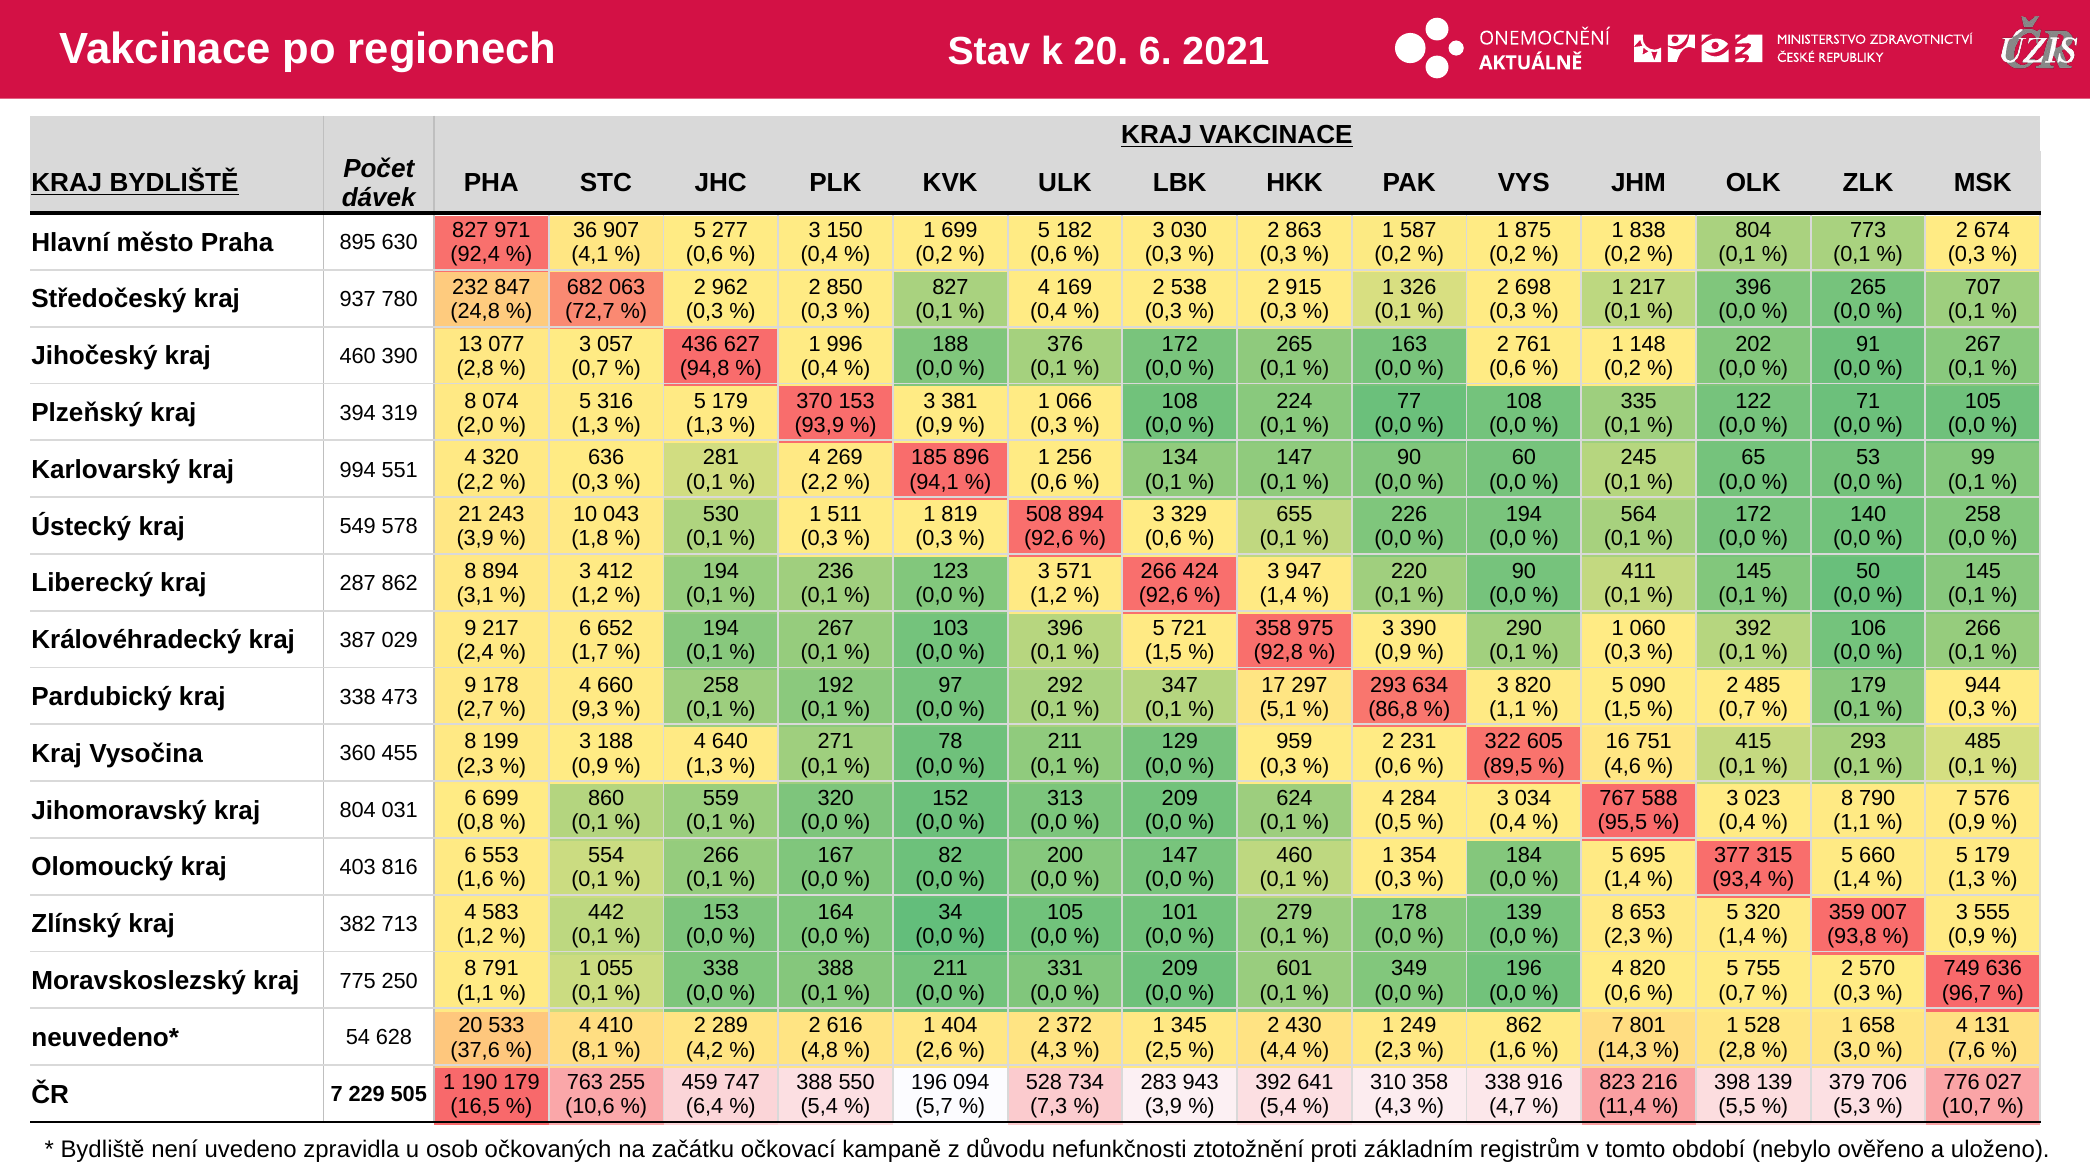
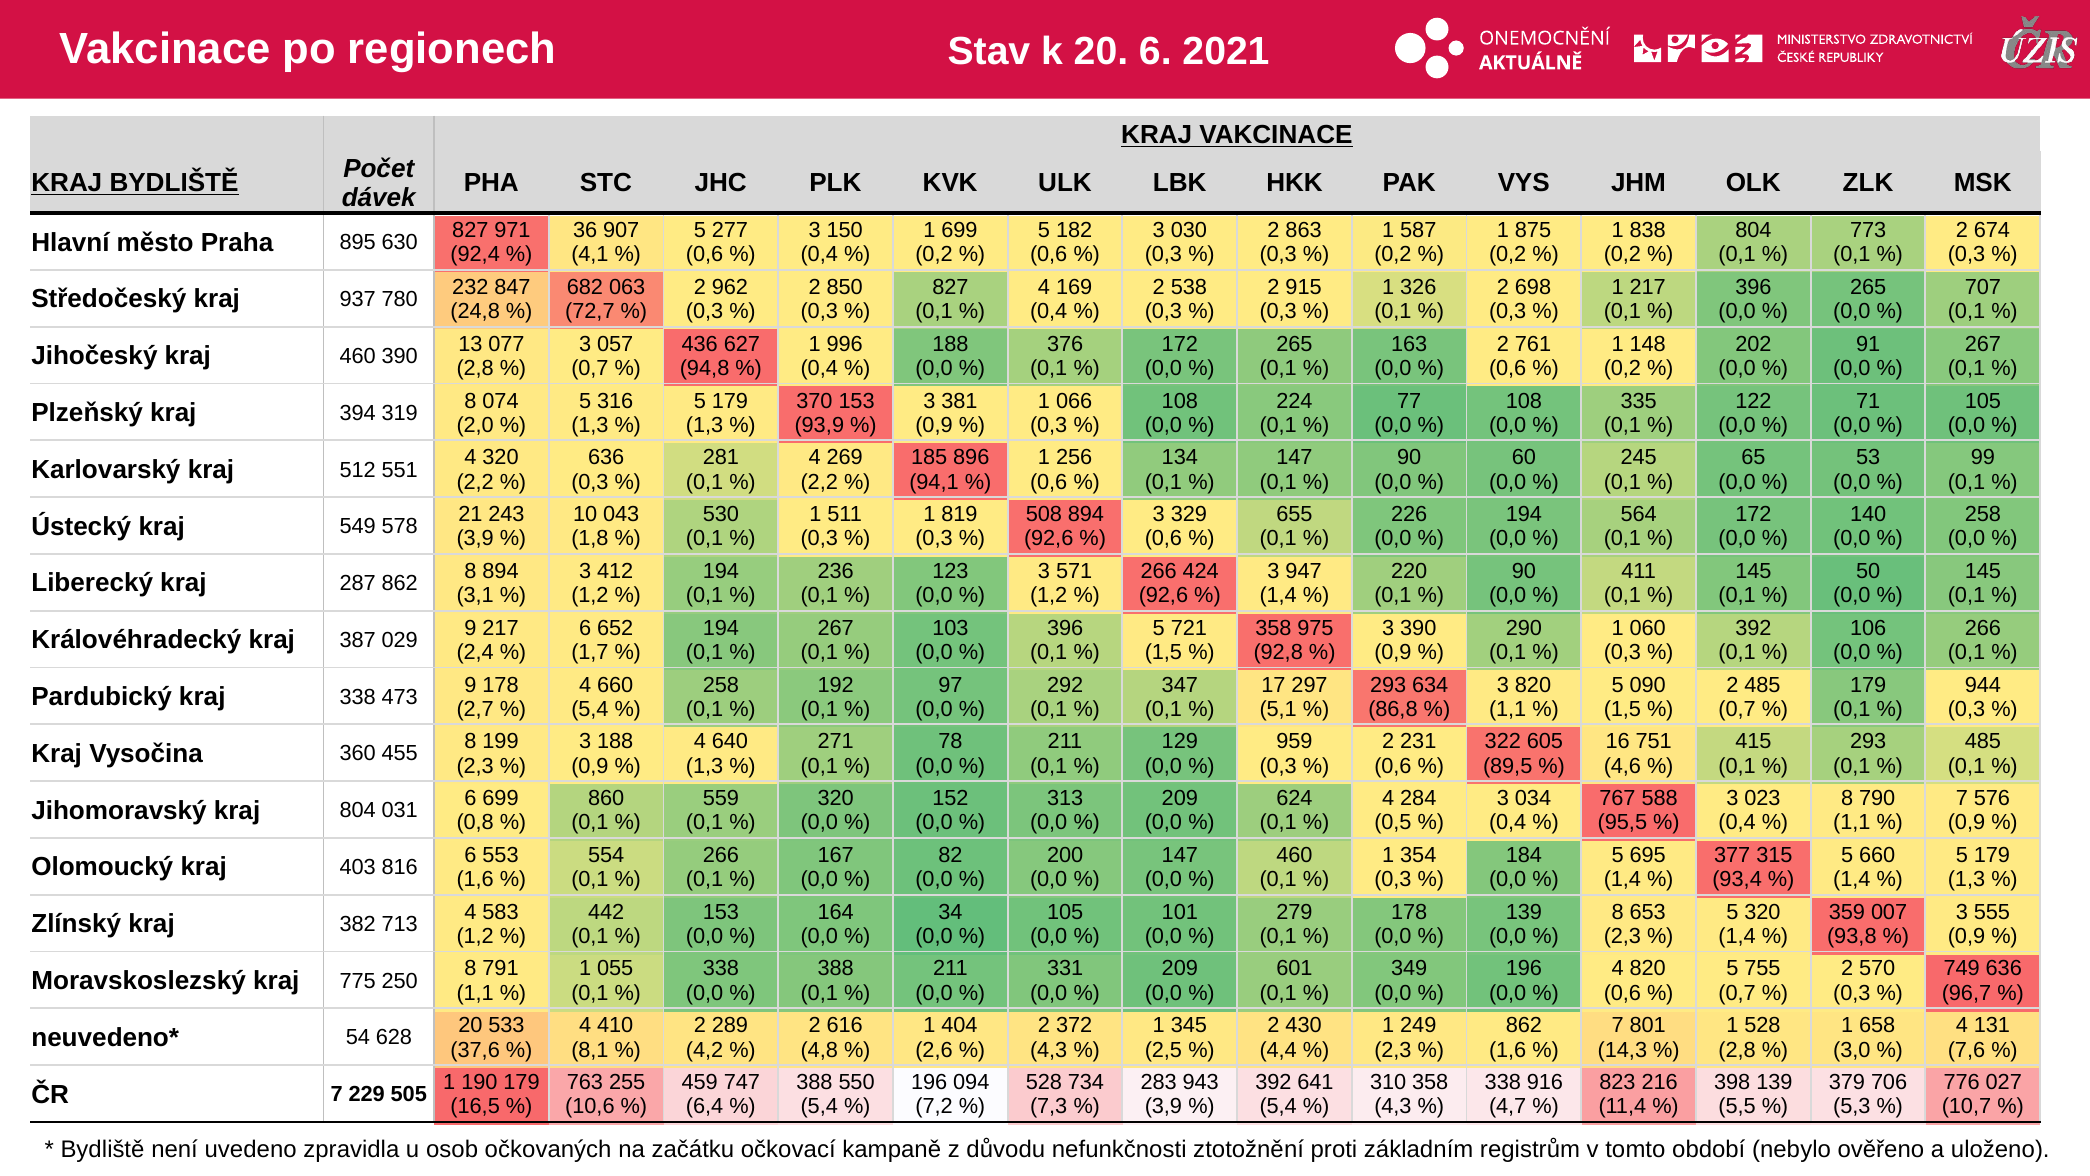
994: 994 -> 512
9,3 at (590, 709): 9,3 -> 5,4
5,7: 5,7 -> 7,2
